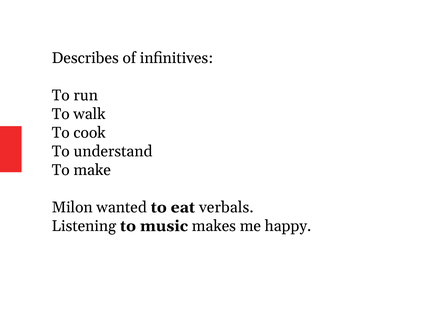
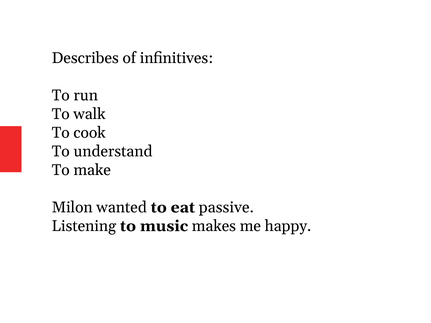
verbals: verbals -> passive
